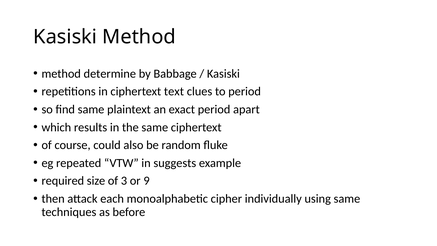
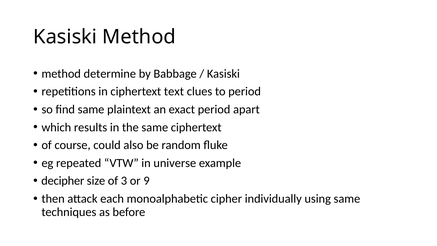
suggests: suggests -> universe
required: required -> decipher
